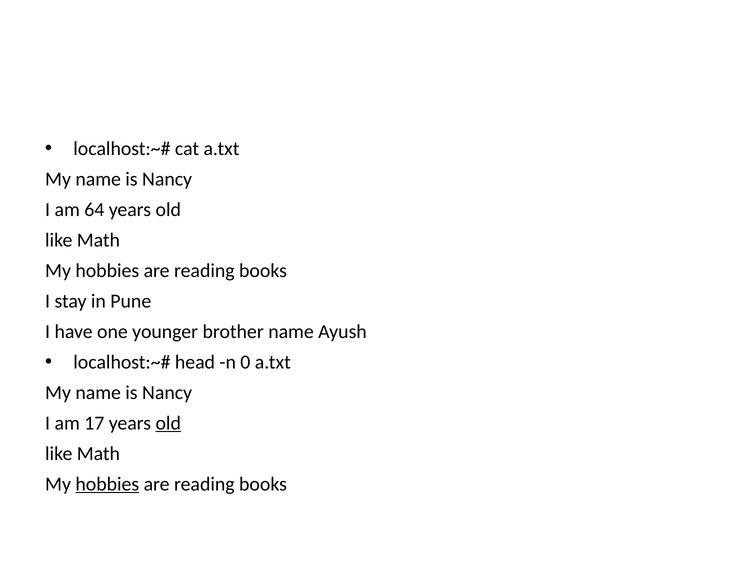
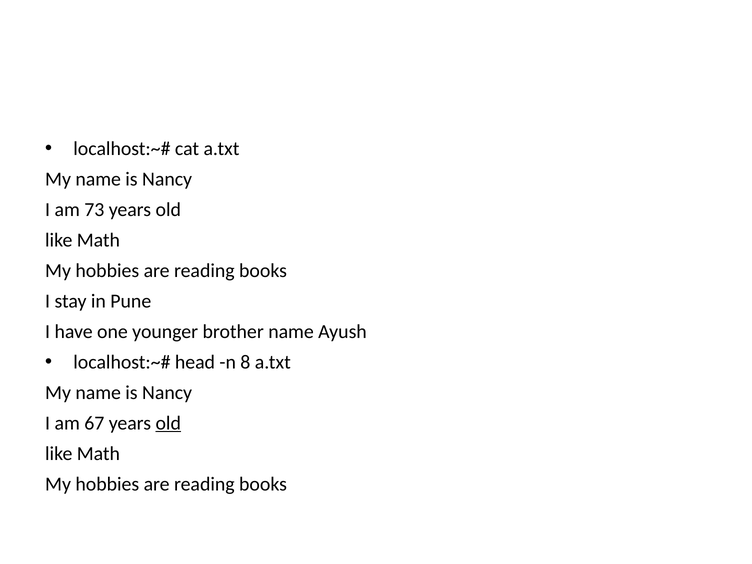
64: 64 -> 73
0: 0 -> 8
17: 17 -> 67
hobbies at (107, 484) underline: present -> none
